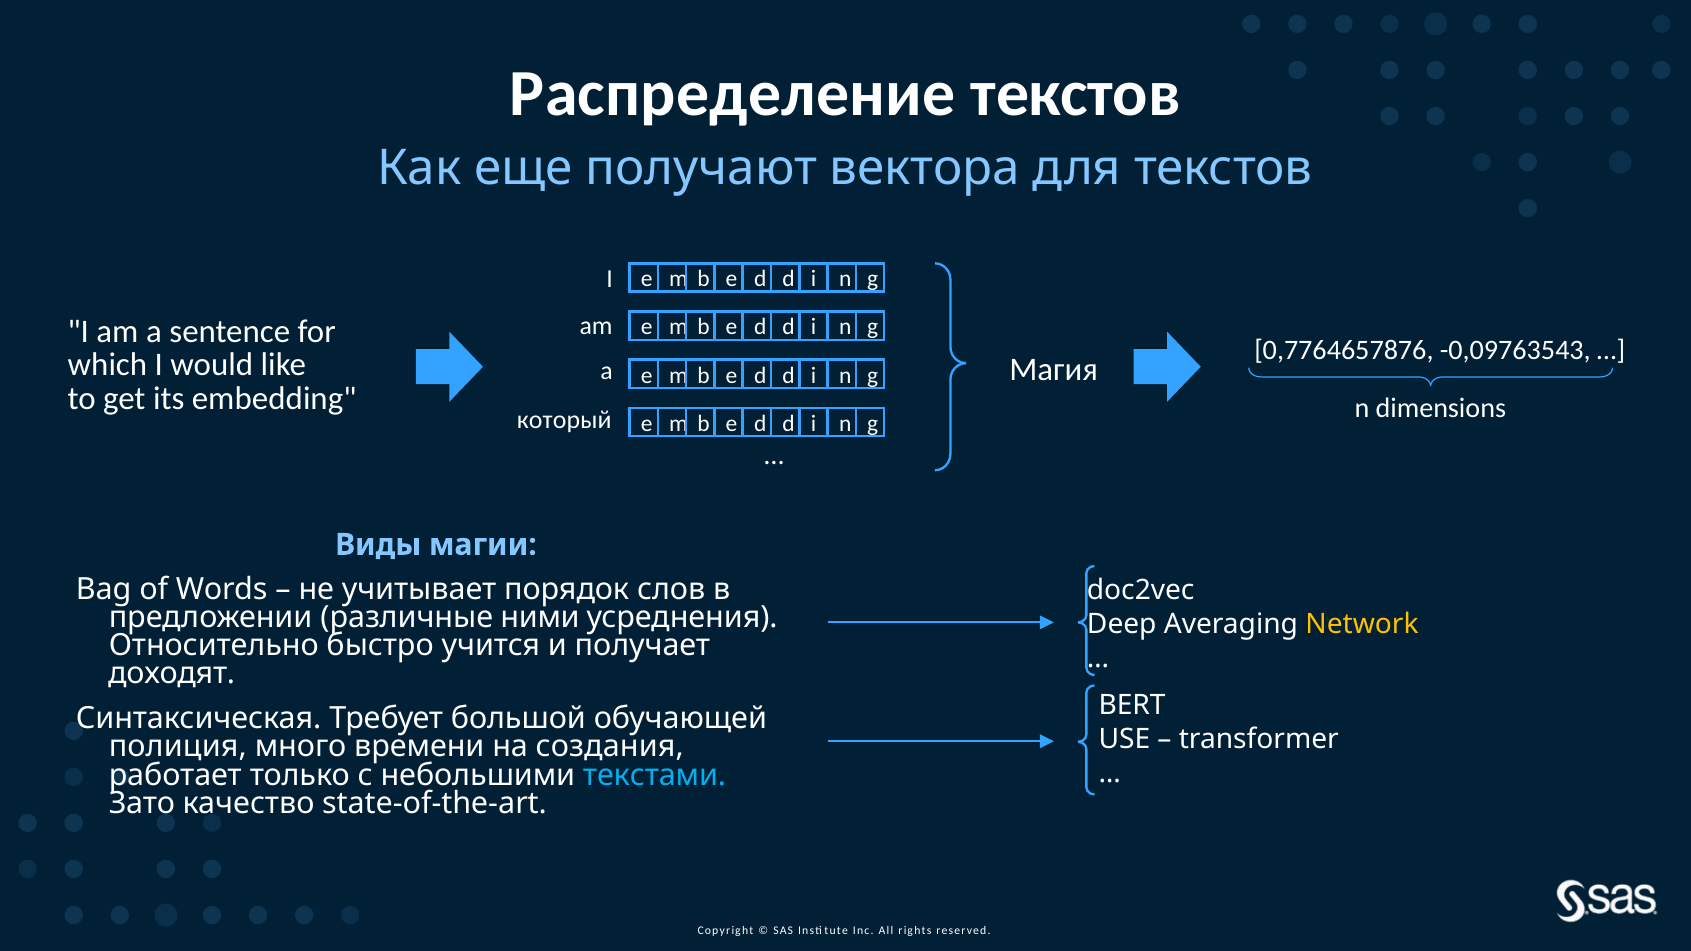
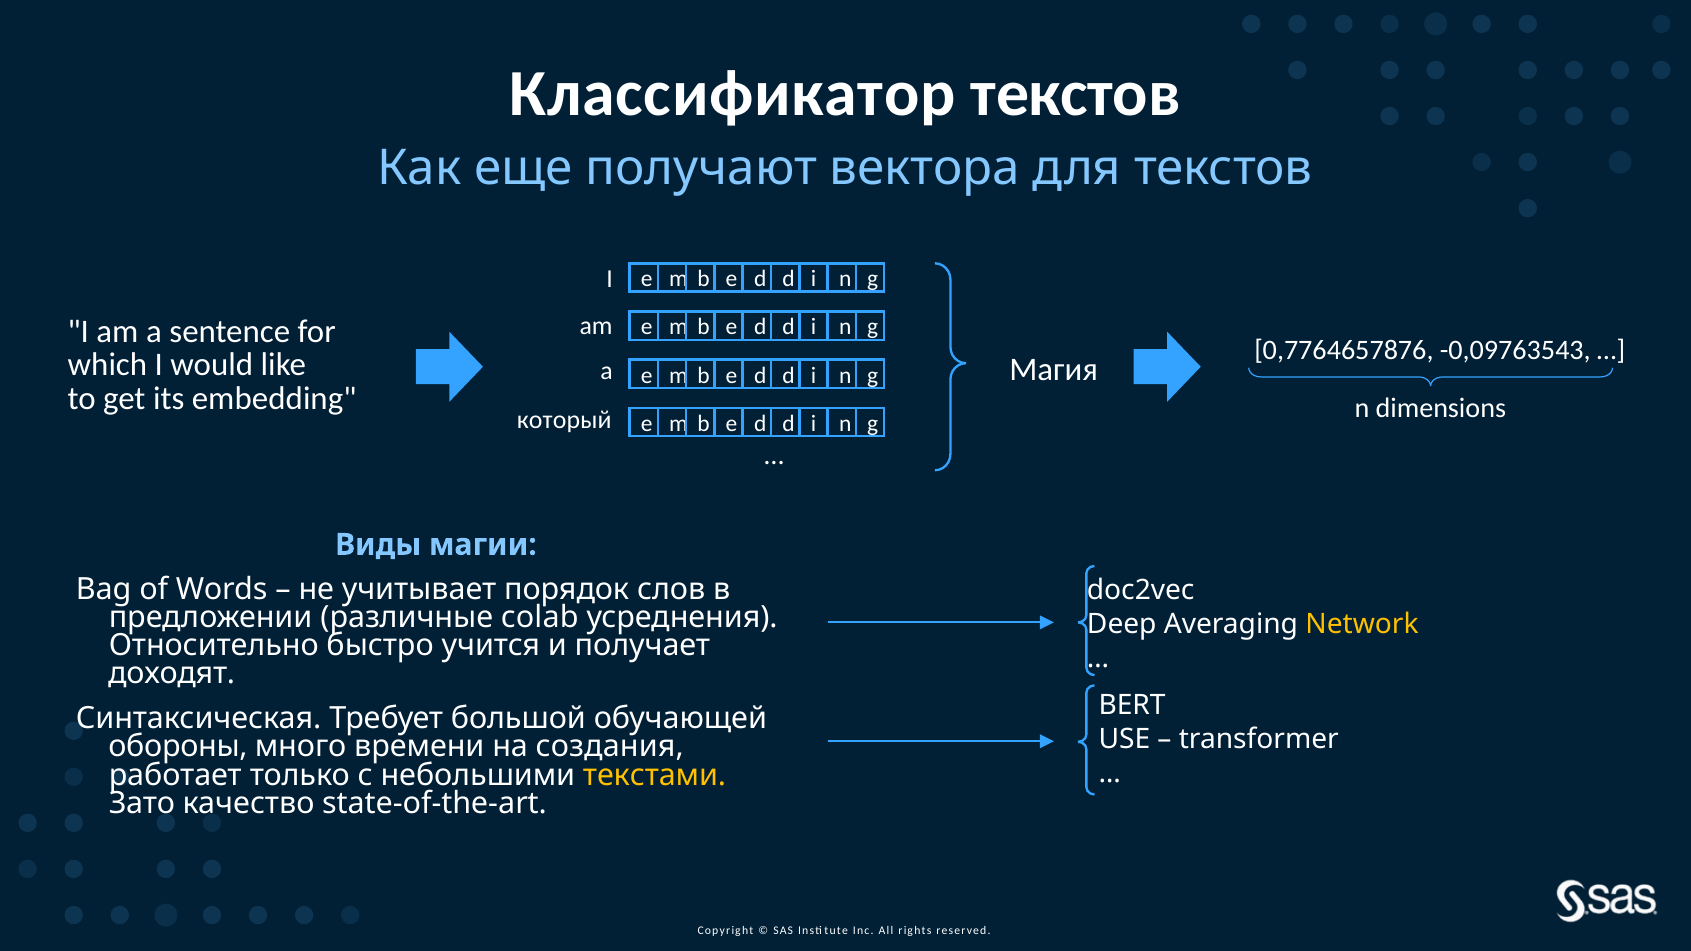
Распределение: Распределение -> Классификатор
ними: ними -> colab
полиция: полиция -> обороны
текстами colour: light blue -> yellow
